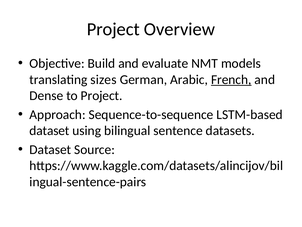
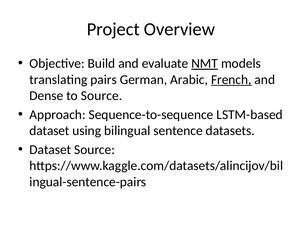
NMT underline: none -> present
sizes: sizes -> pairs
to Project: Project -> Source
